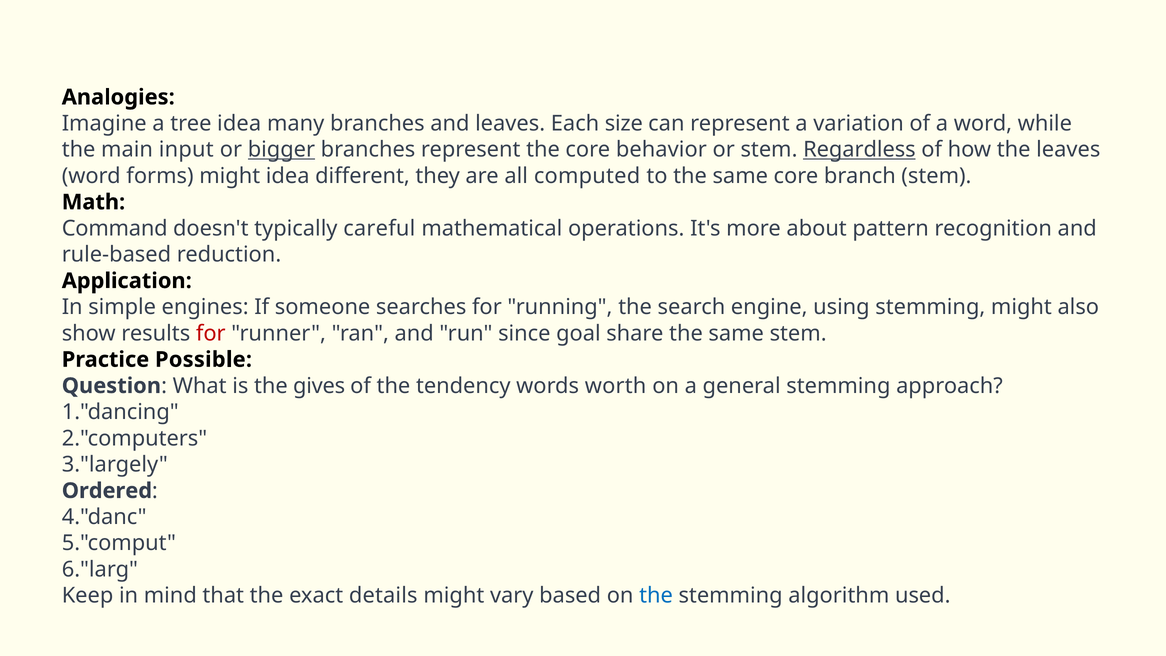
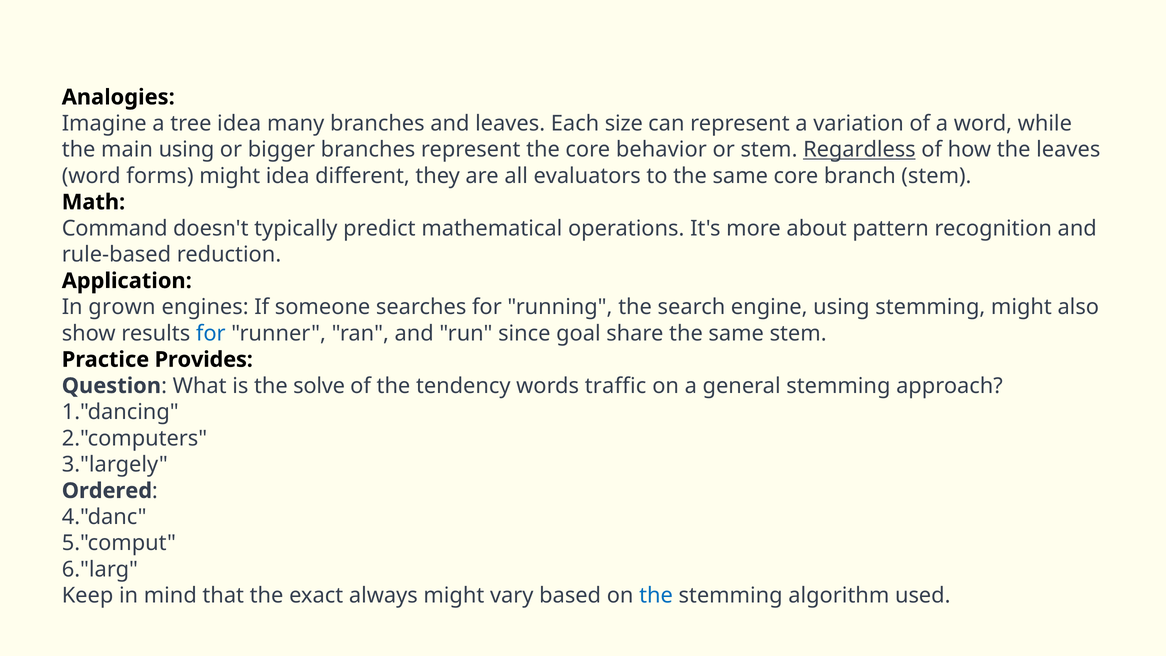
main input: input -> using
bigger underline: present -> none
computed: computed -> evaluators
careful: careful -> predict
simple: simple -> grown
for at (211, 333) colour: red -> blue
Possible: Possible -> Provides
gives: gives -> solve
worth: worth -> traffic
details: details -> always
